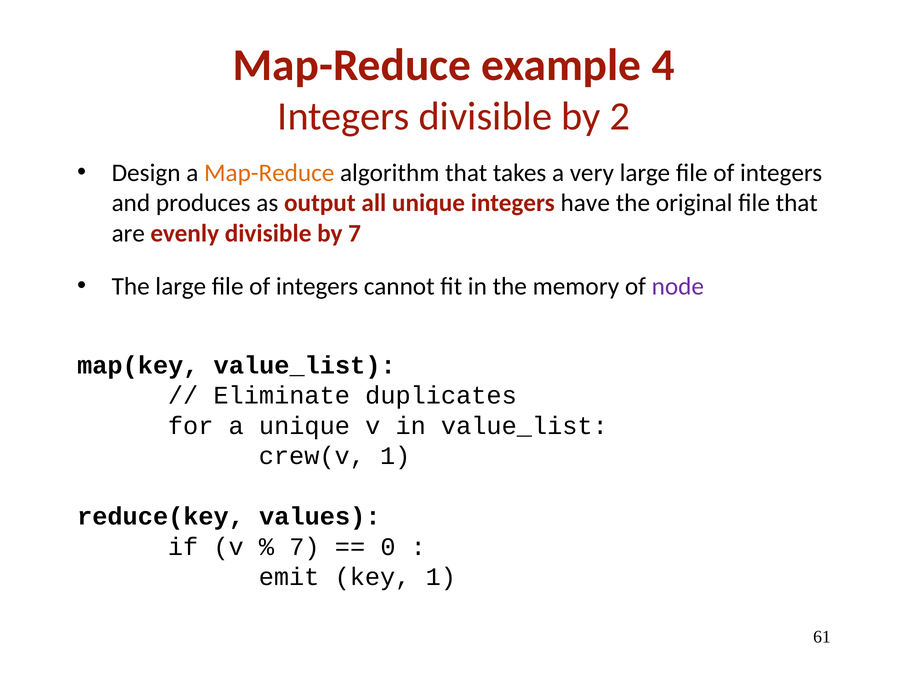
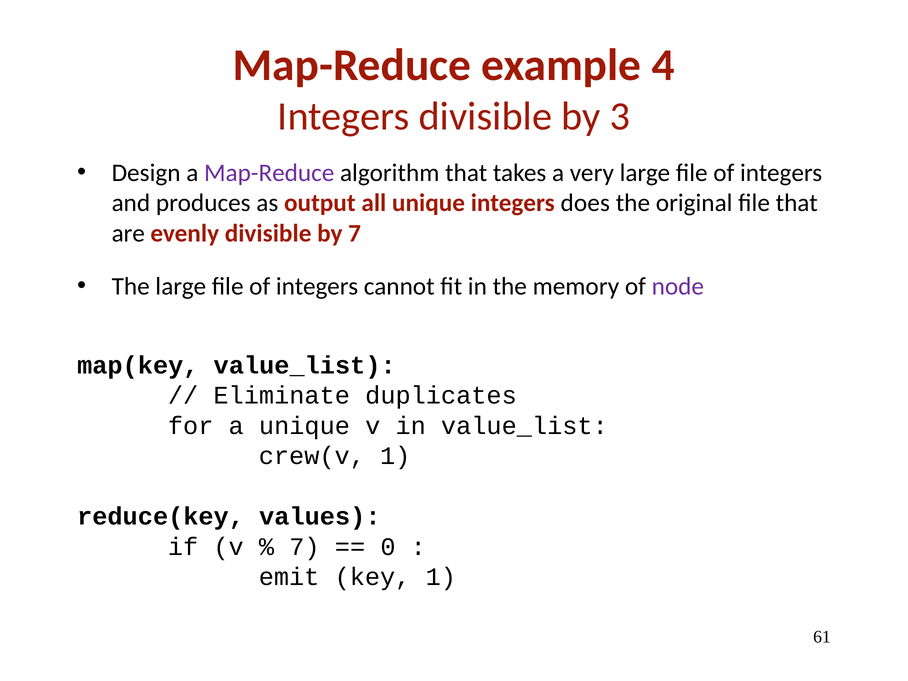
2: 2 -> 3
Map-Reduce at (269, 173) colour: orange -> purple
have: have -> does
